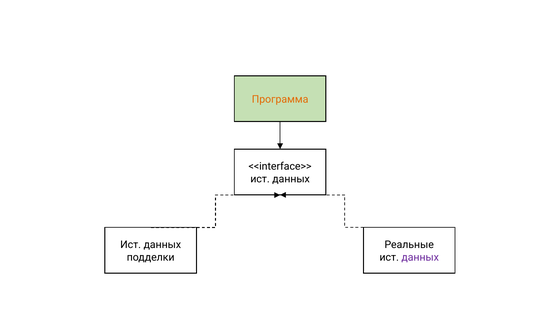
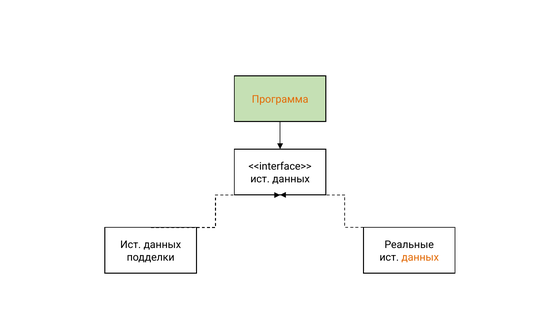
данных at (420, 257) colour: purple -> orange
